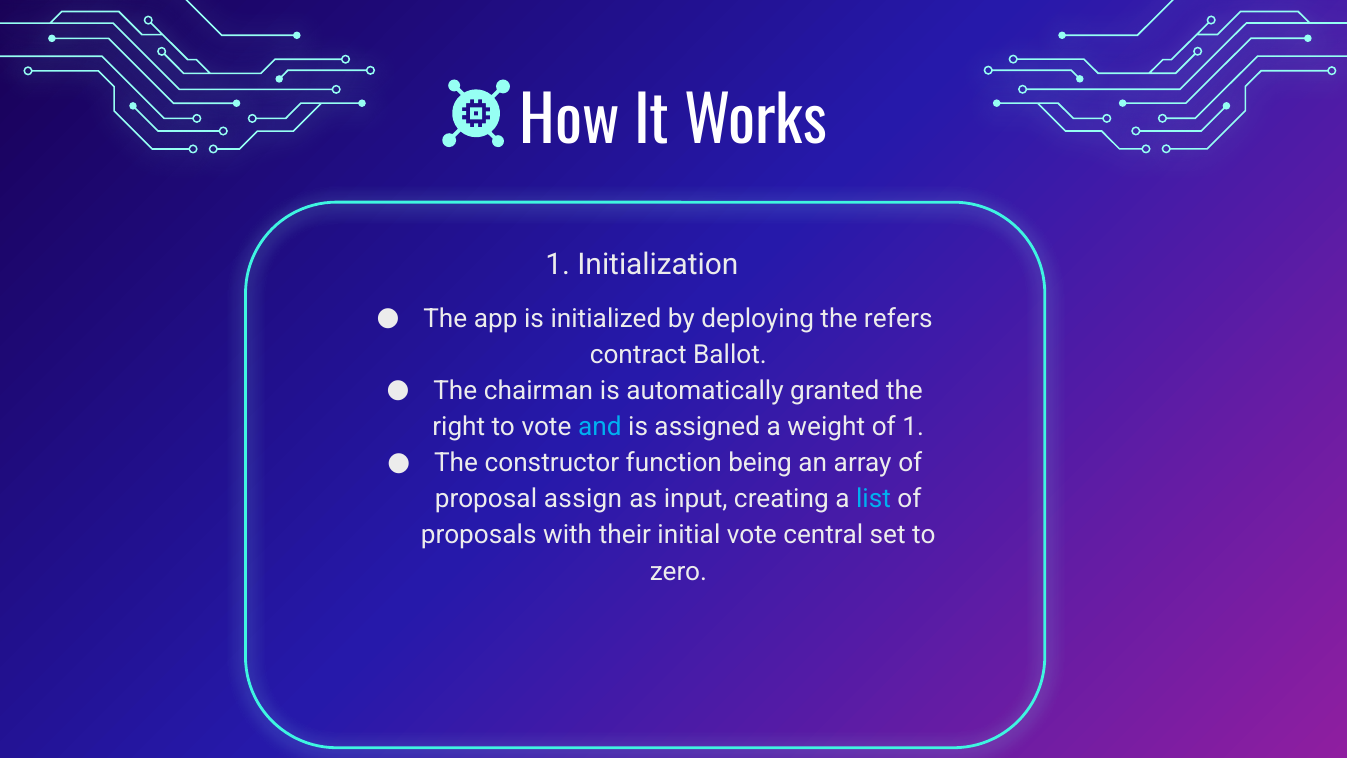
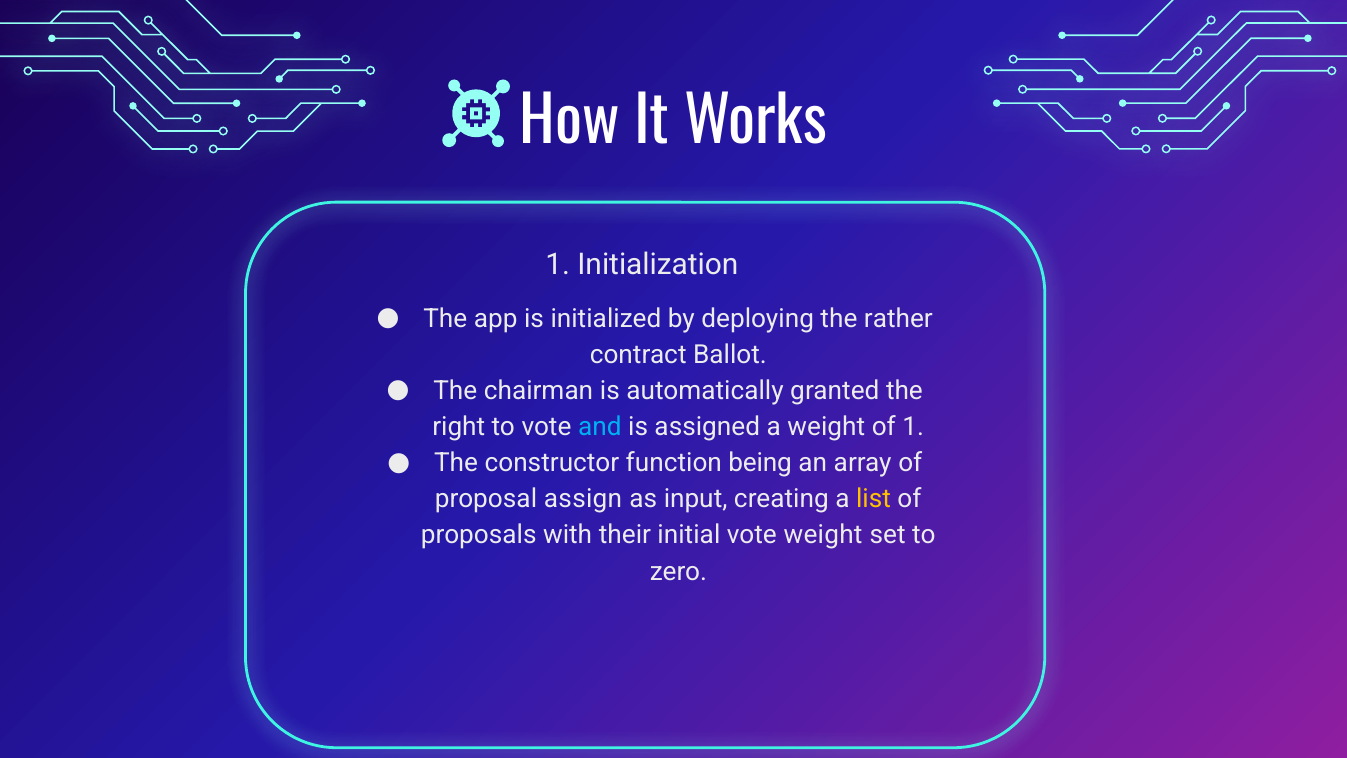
refers: refers -> rather
list colour: light blue -> yellow
vote central: central -> weight
